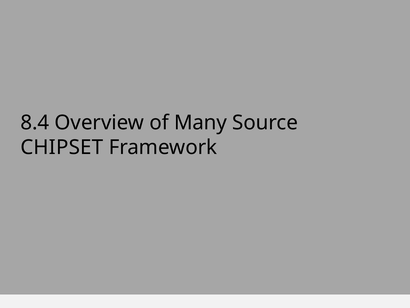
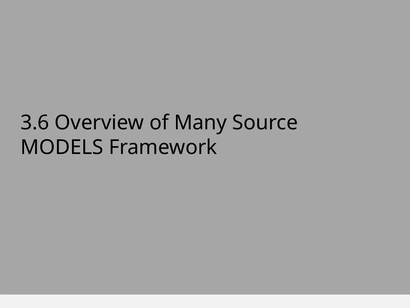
8.4: 8.4 -> 3.6
CHIPSET: CHIPSET -> MODELS
